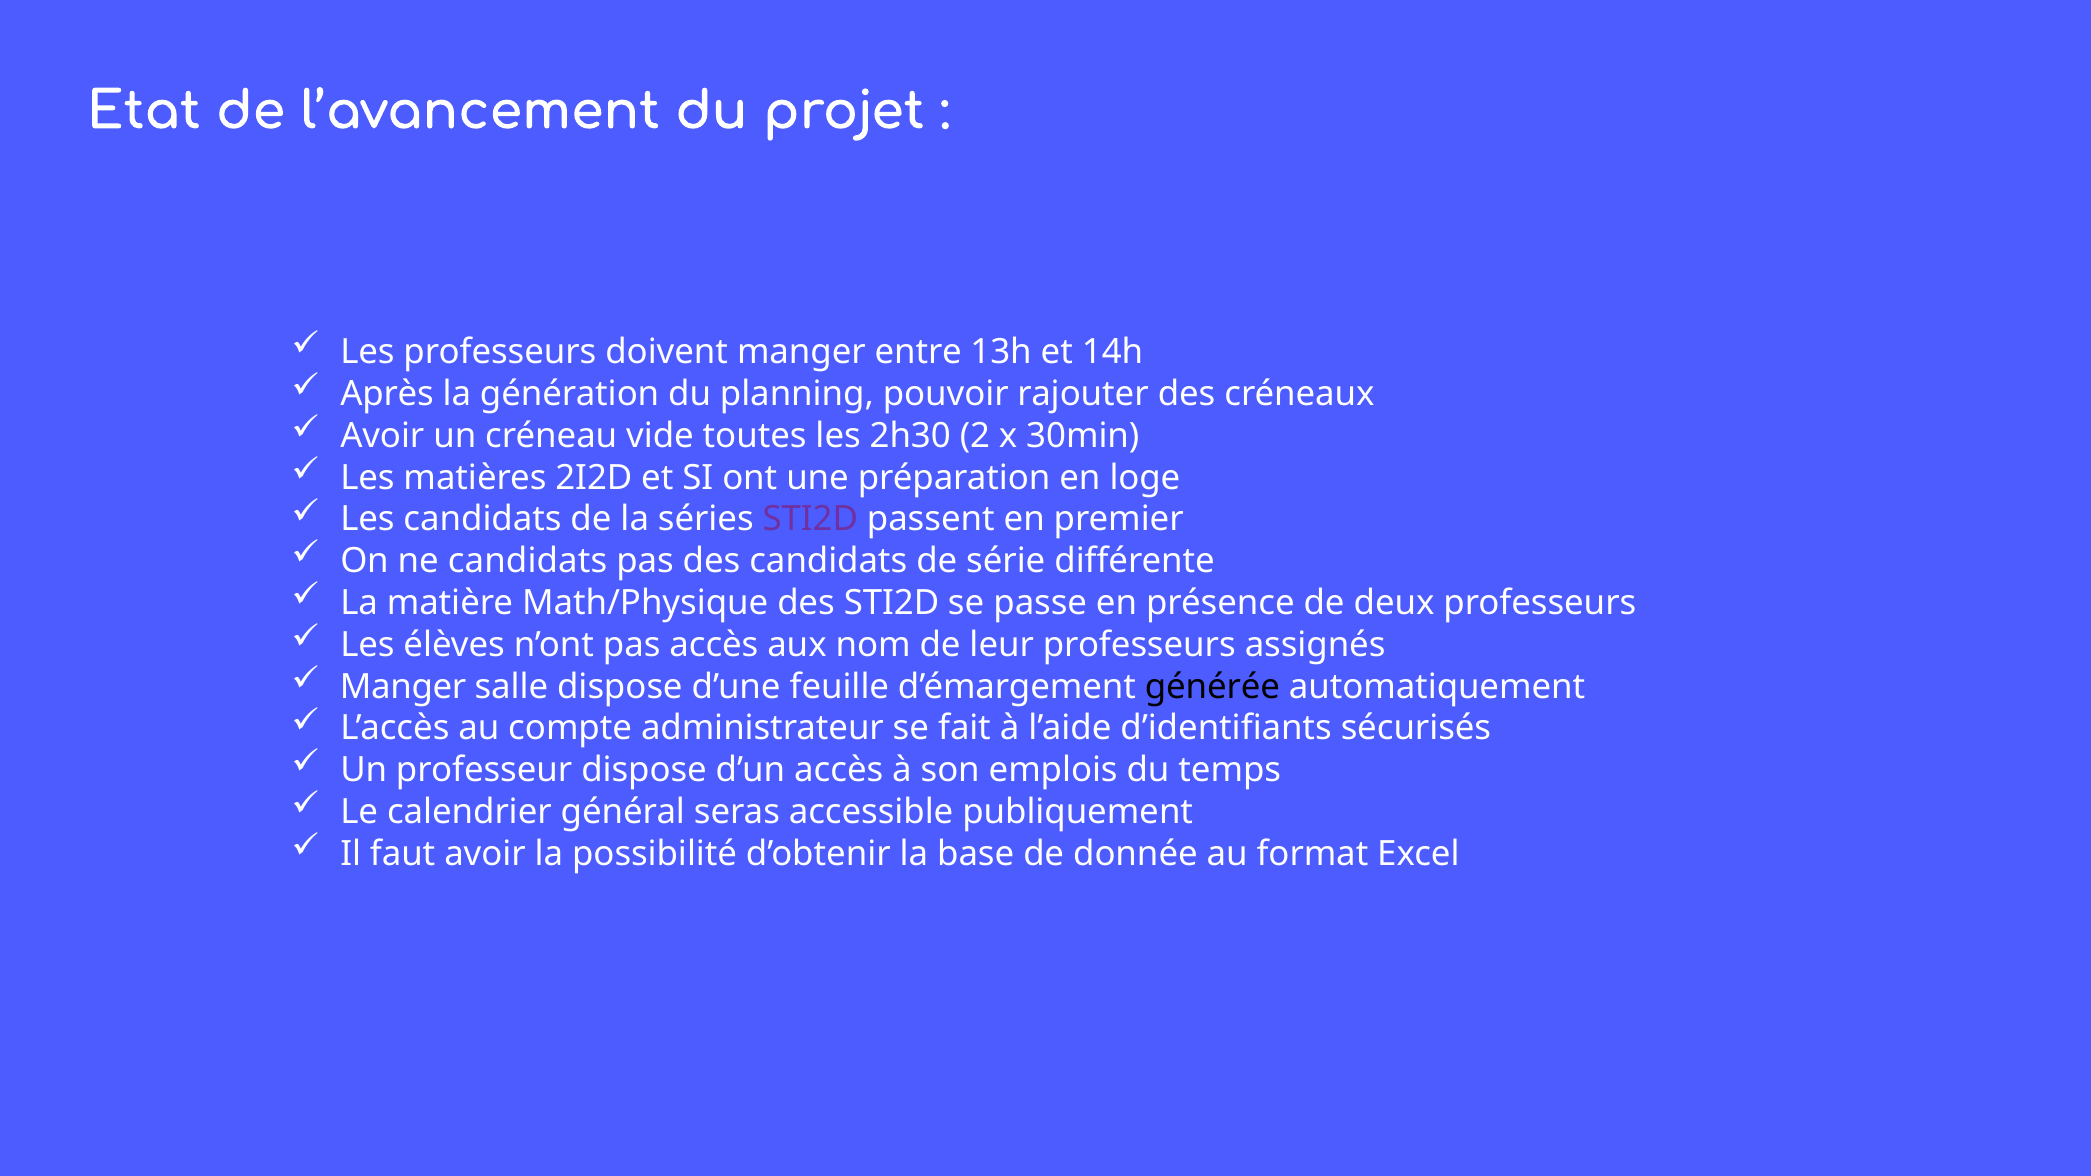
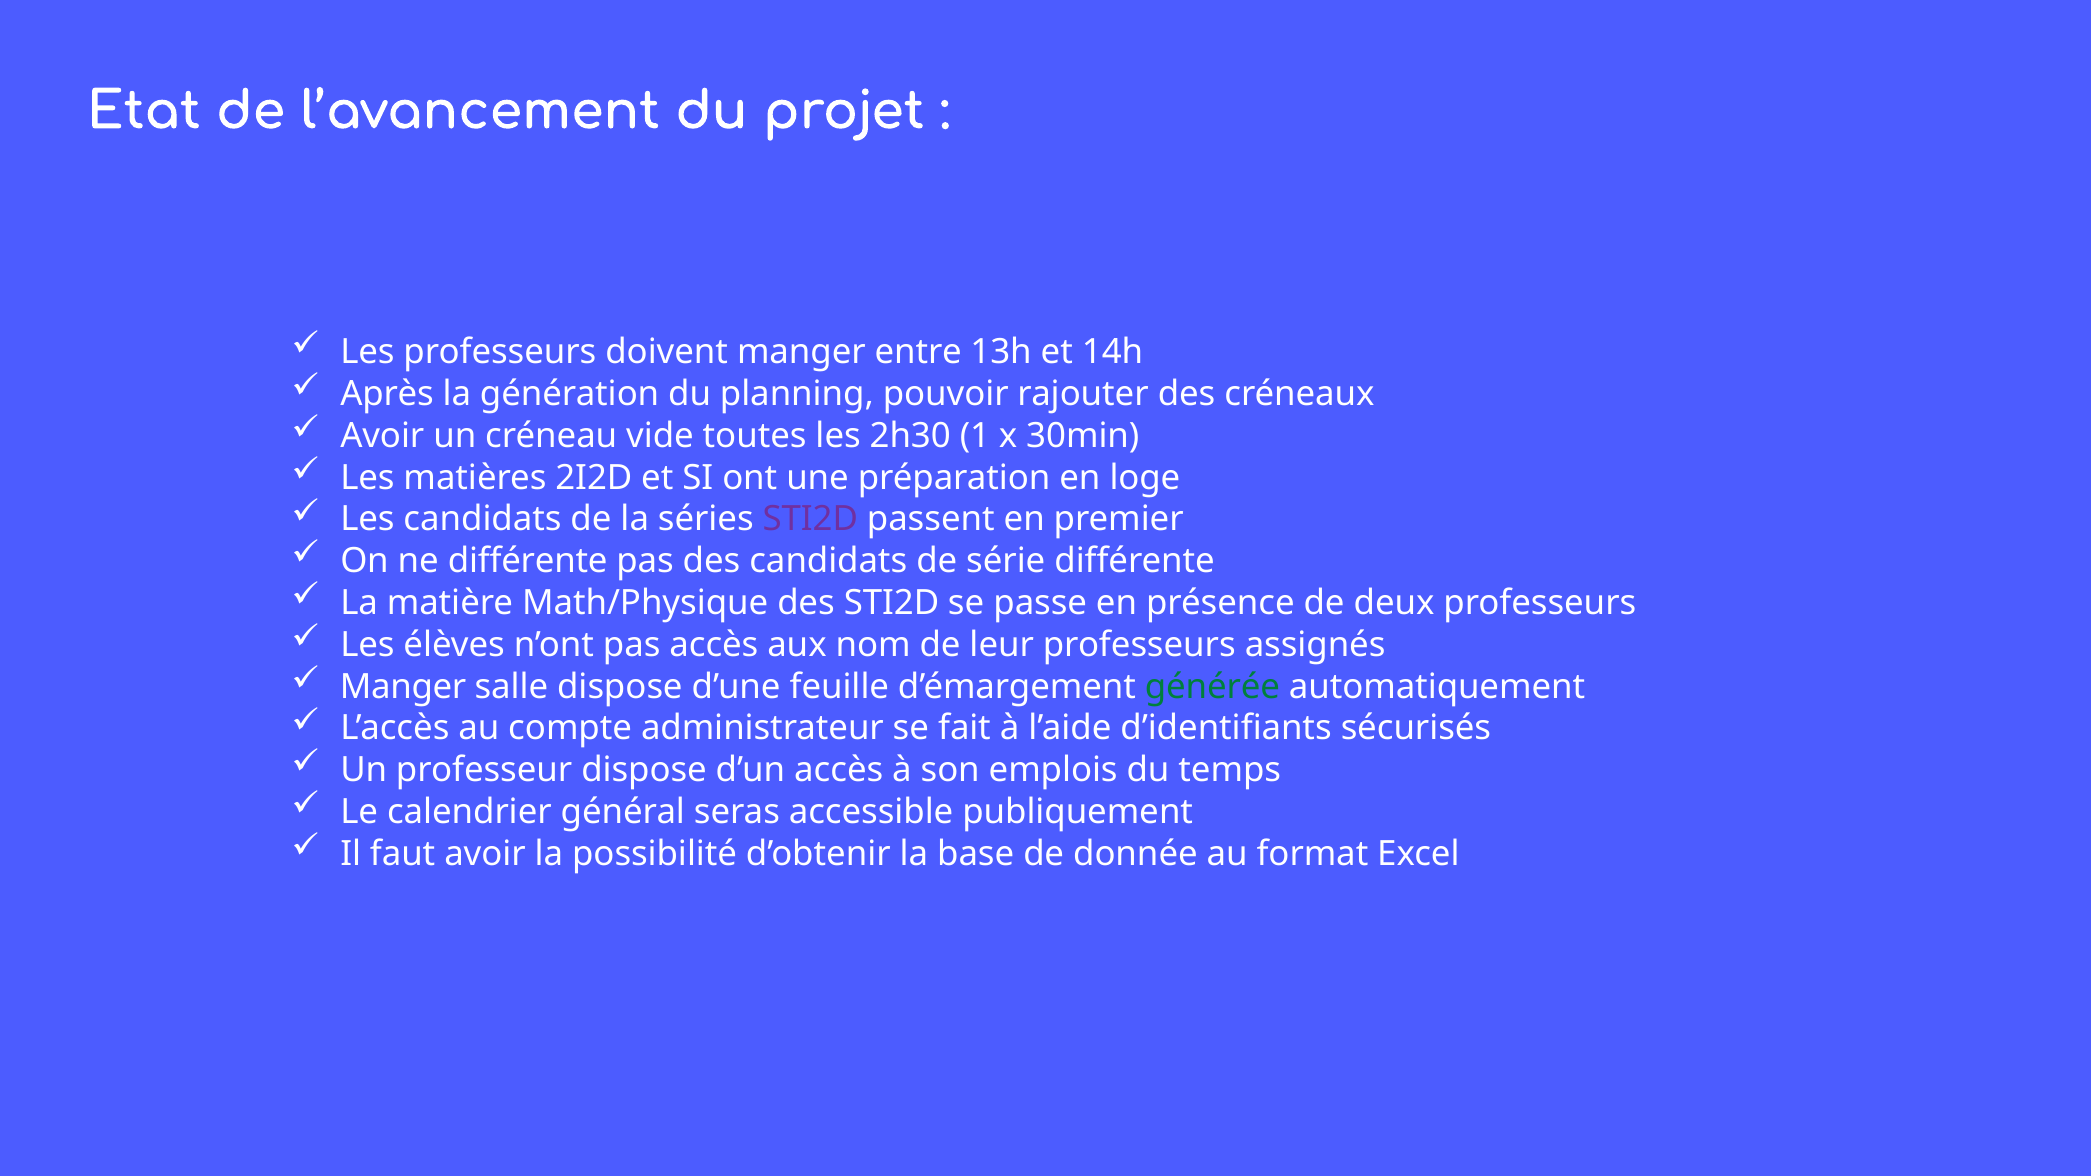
2: 2 -> 1
ne candidats: candidats -> différente
générée colour: black -> green
